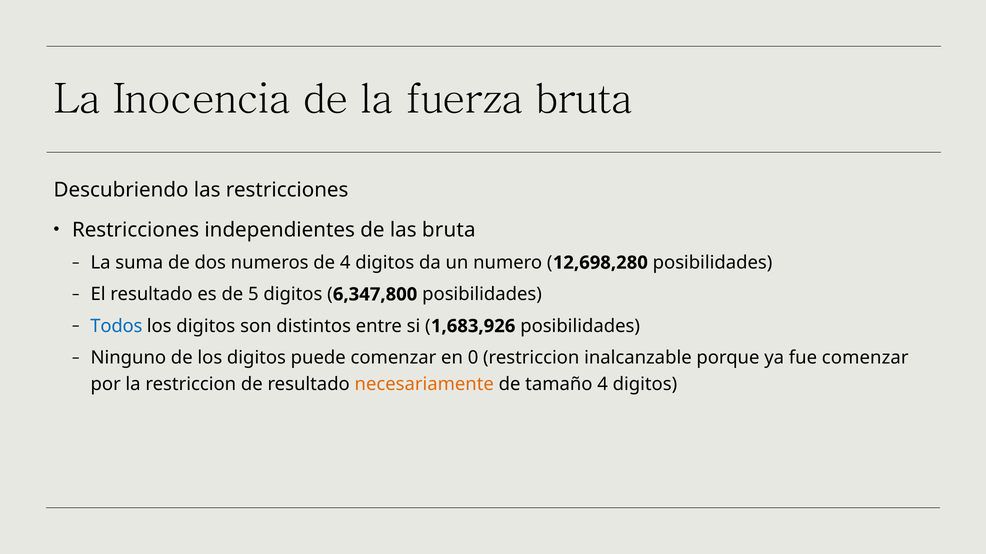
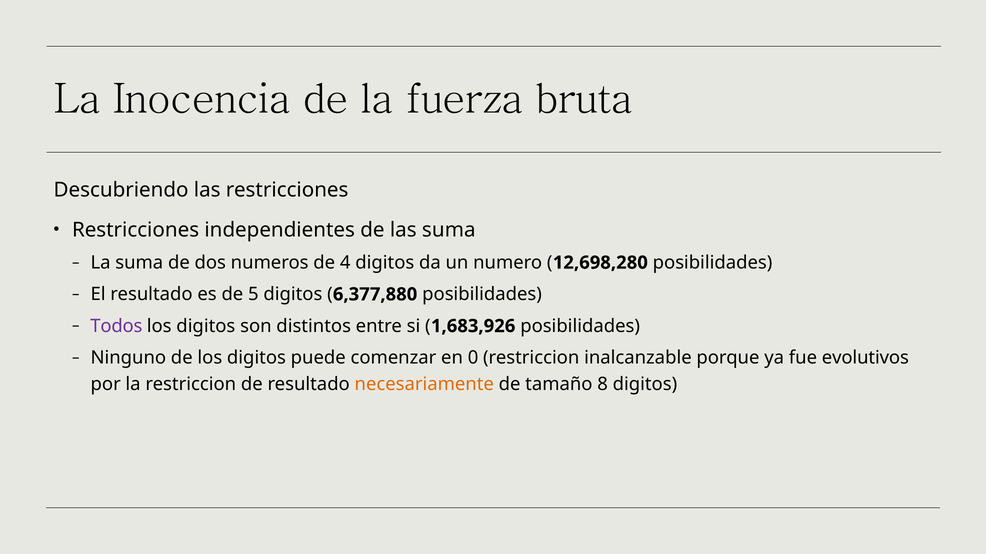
las bruta: bruta -> suma
6,347,800: 6,347,800 -> 6,377,880
Todos colour: blue -> purple
fue comenzar: comenzar -> evolutivos
tamaño 4: 4 -> 8
